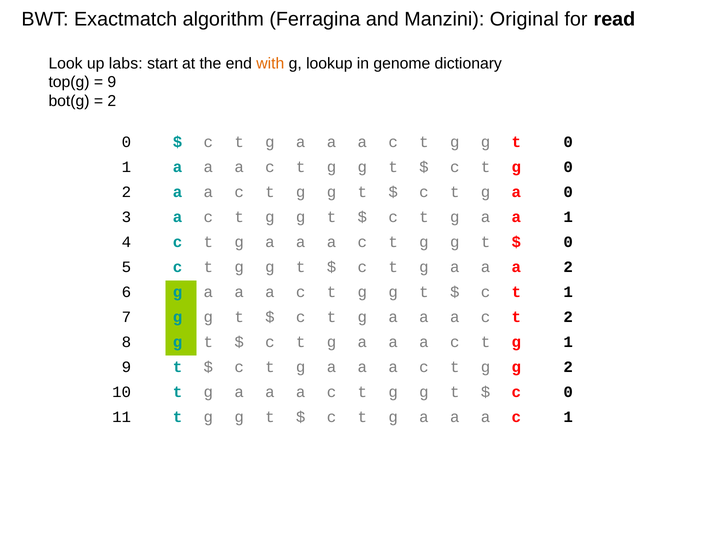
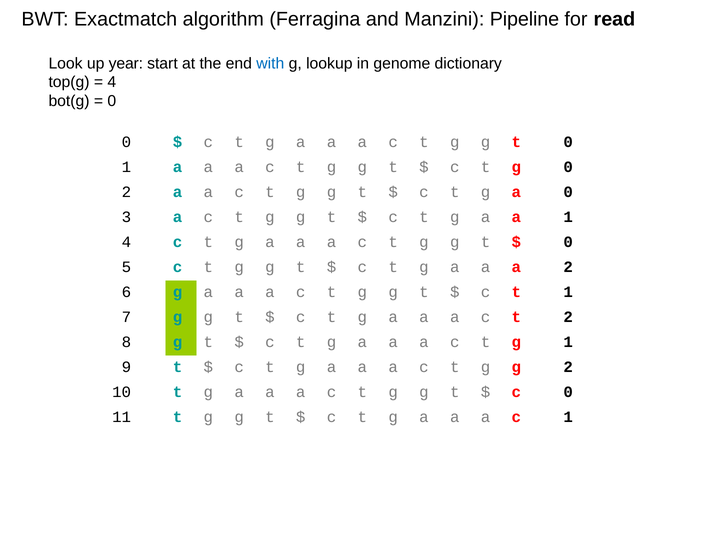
Original: Original -> Pipeline
labs: labs -> year
with colour: orange -> blue
9 at (112, 82): 9 -> 4
2 at (112, 101): 2 -> 0
